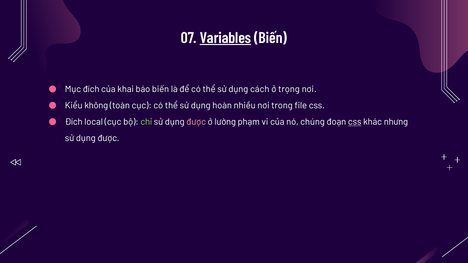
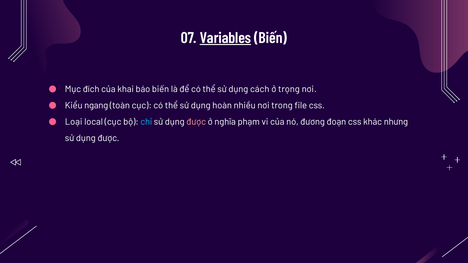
không: không -> ngang
Đích at (74, 122): Đích -> Loại
chỉ colour: light green -> light blue
lường: lường -> nghĩa
chúng: chúng -> đương
css at (355, 122) underline: present -> none
